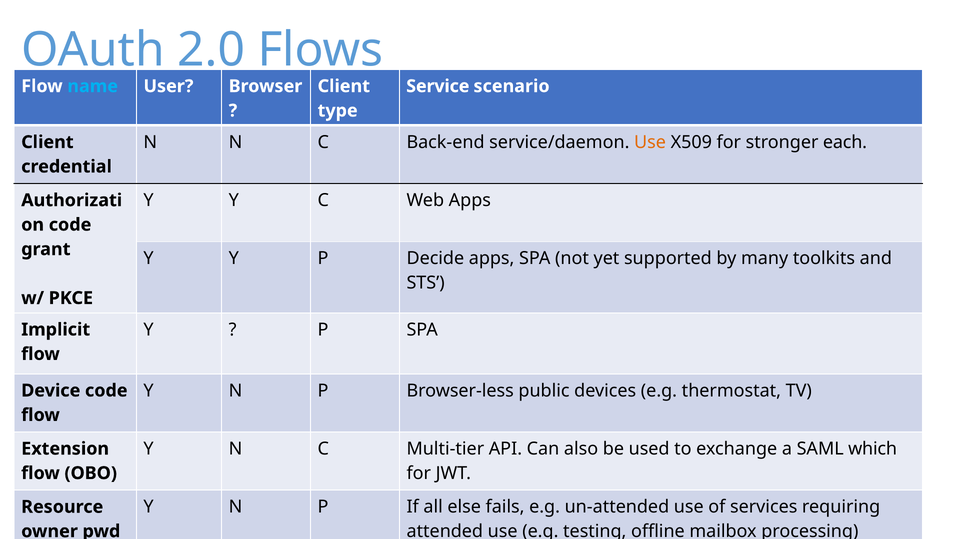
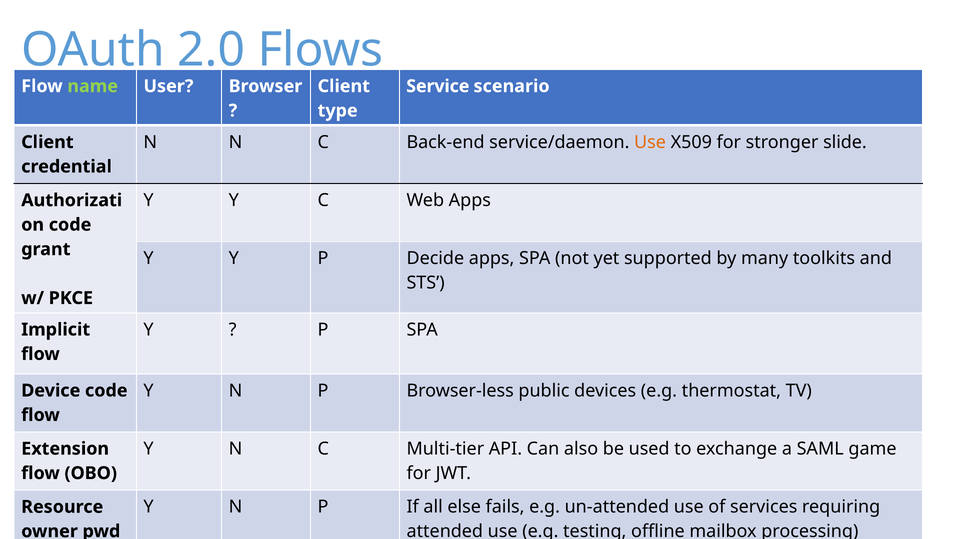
name colour: light blue -> light green
each: each -> slide
which: which -> game
